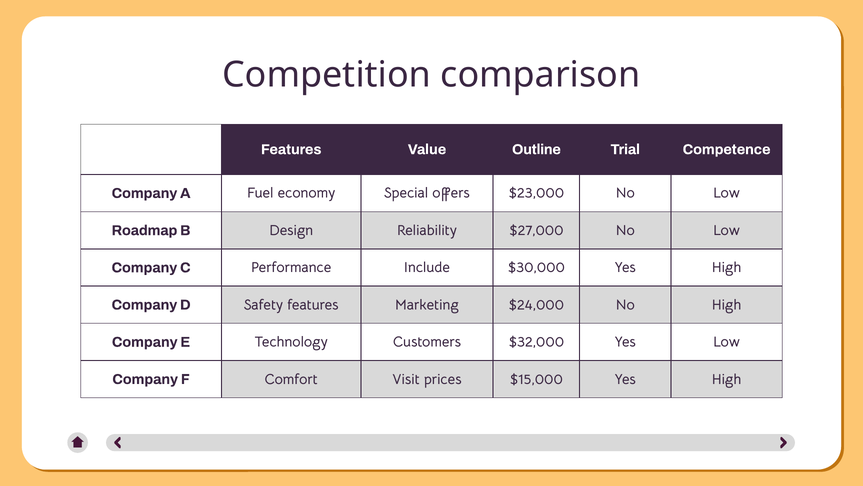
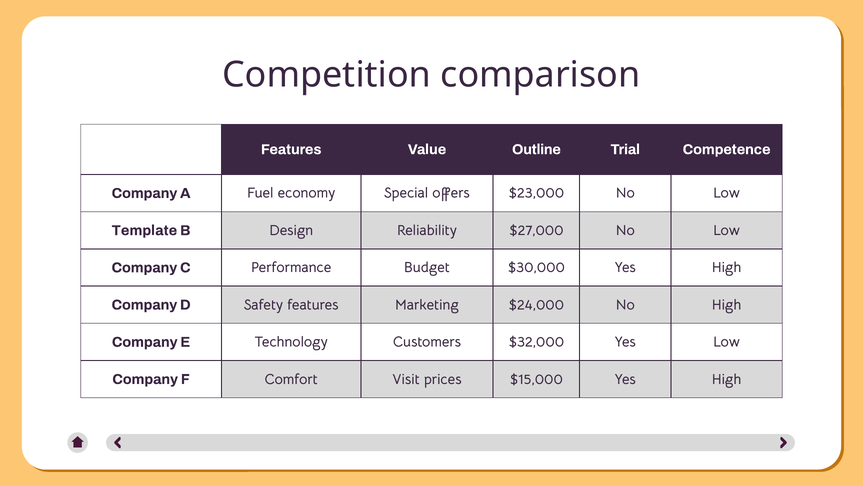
Roadmap: Roadmap -> Template
Include: Include -> Budget
